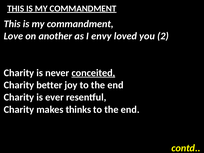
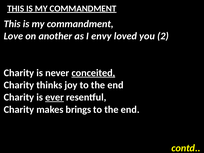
better: better -> thinks
ever underline: none -> present
thinks: thinks -> brings
